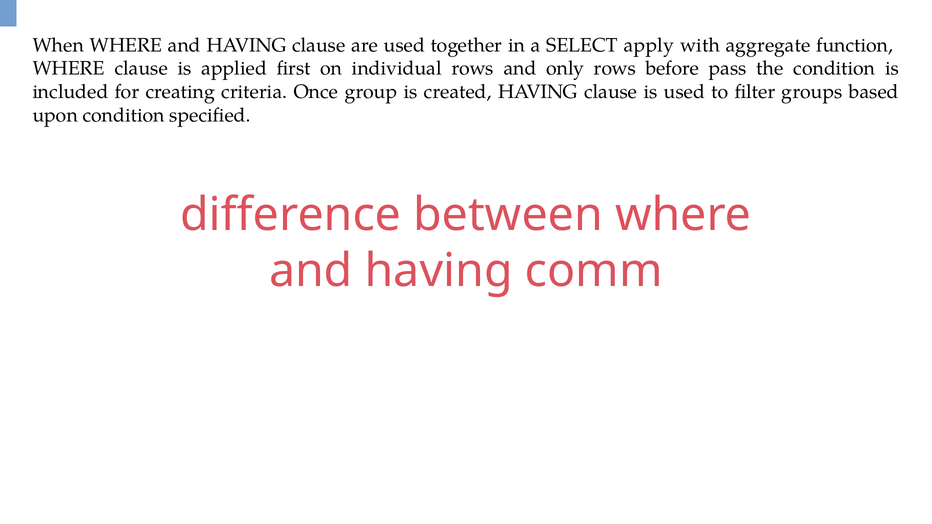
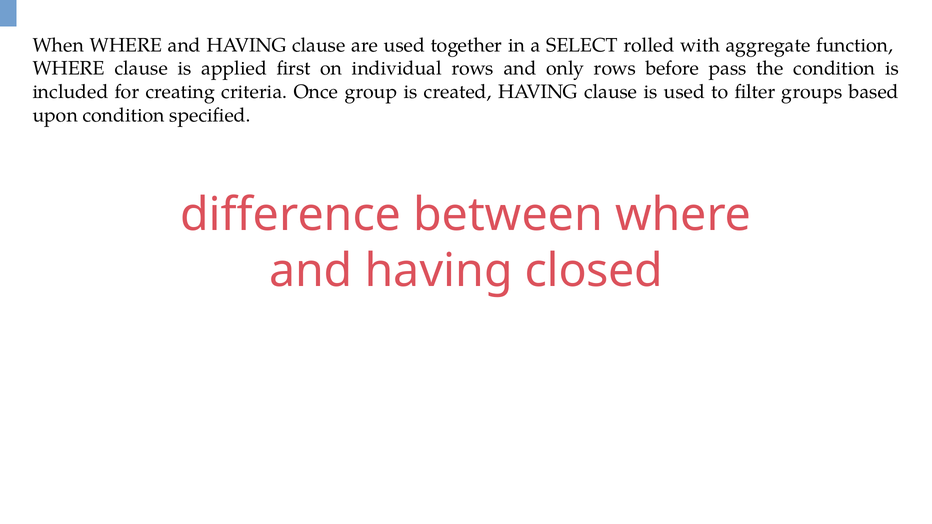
apply: apply -> rolled
comm: comm -> closed
